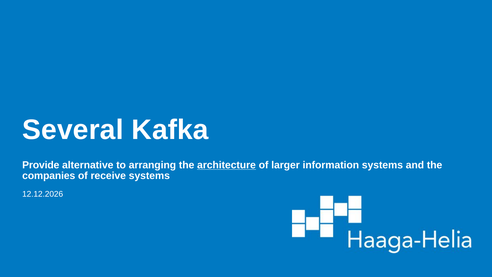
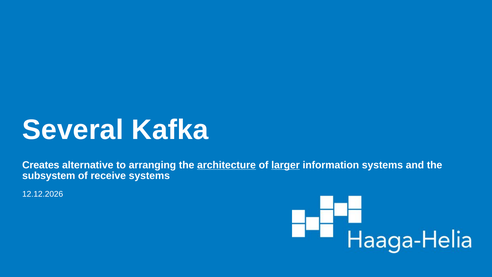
Provide: Provide -> Creates
larger underline: none -> present
companies: companies -> subsystem
